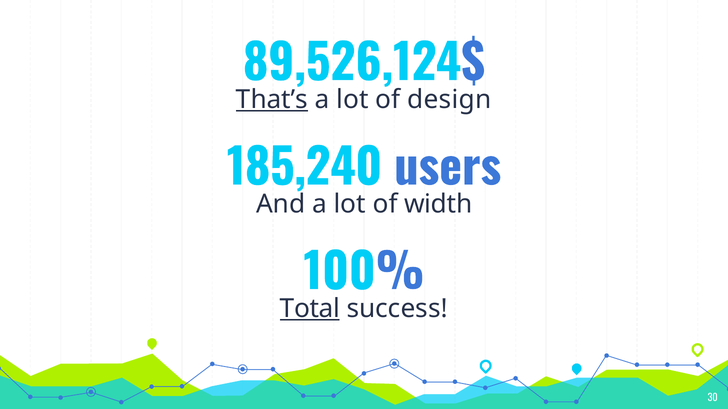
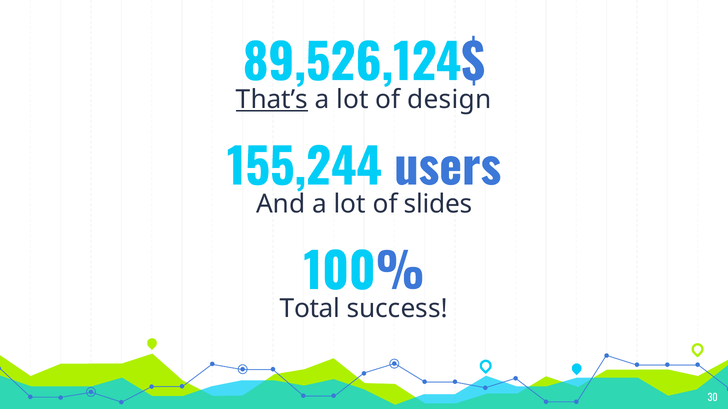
185,240: 185,240 -> 155,244
width: width -> slides
Total underline: present -> none
